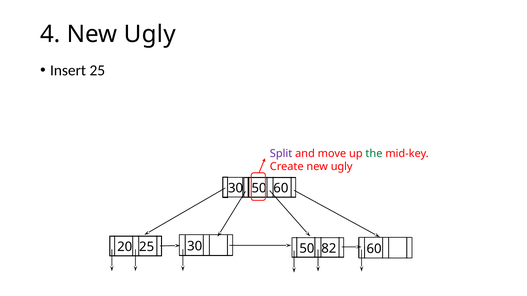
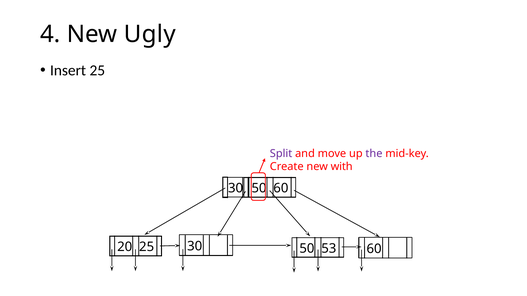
the colour: green -> purple
Create new ugly: ugly -> with
82: 82 -> 53
